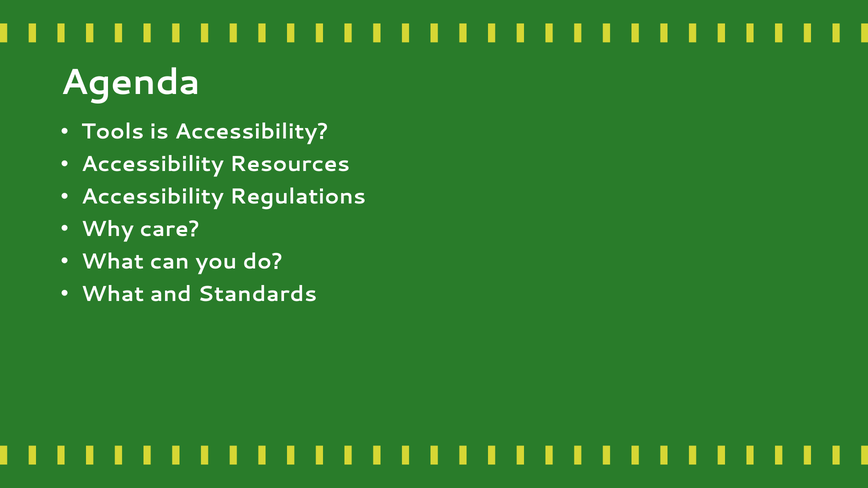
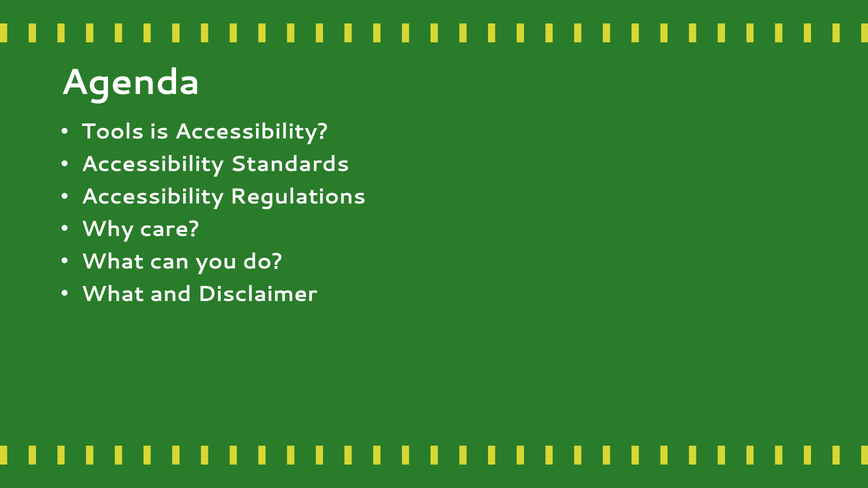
Resources: Resources -> Standards
Standards: Standards -> Disclaimer
